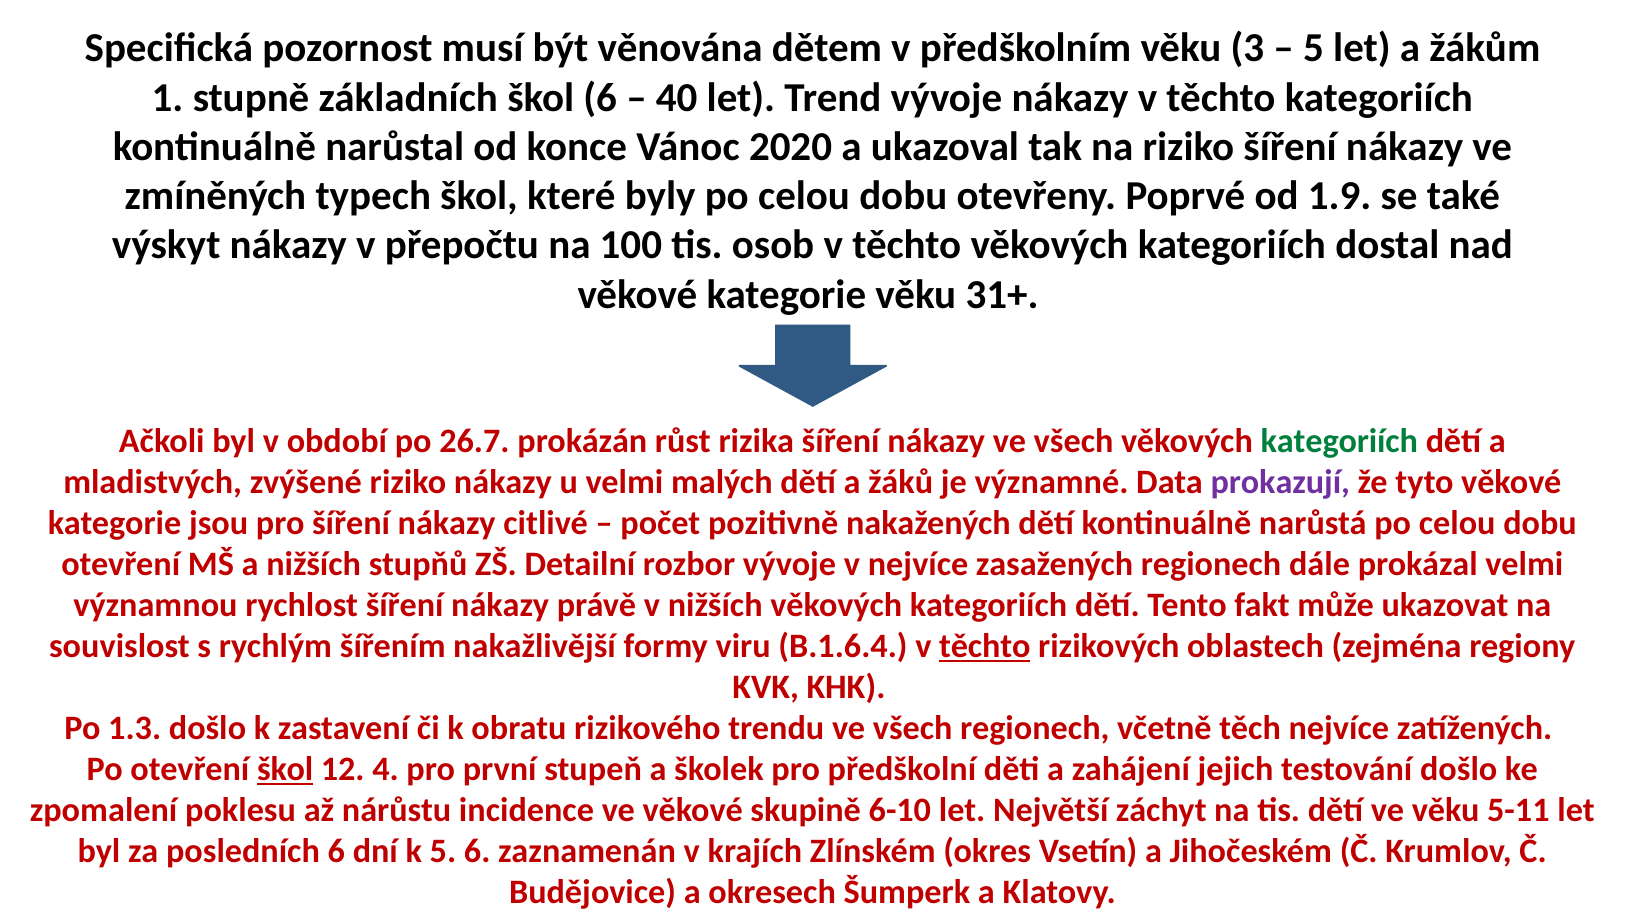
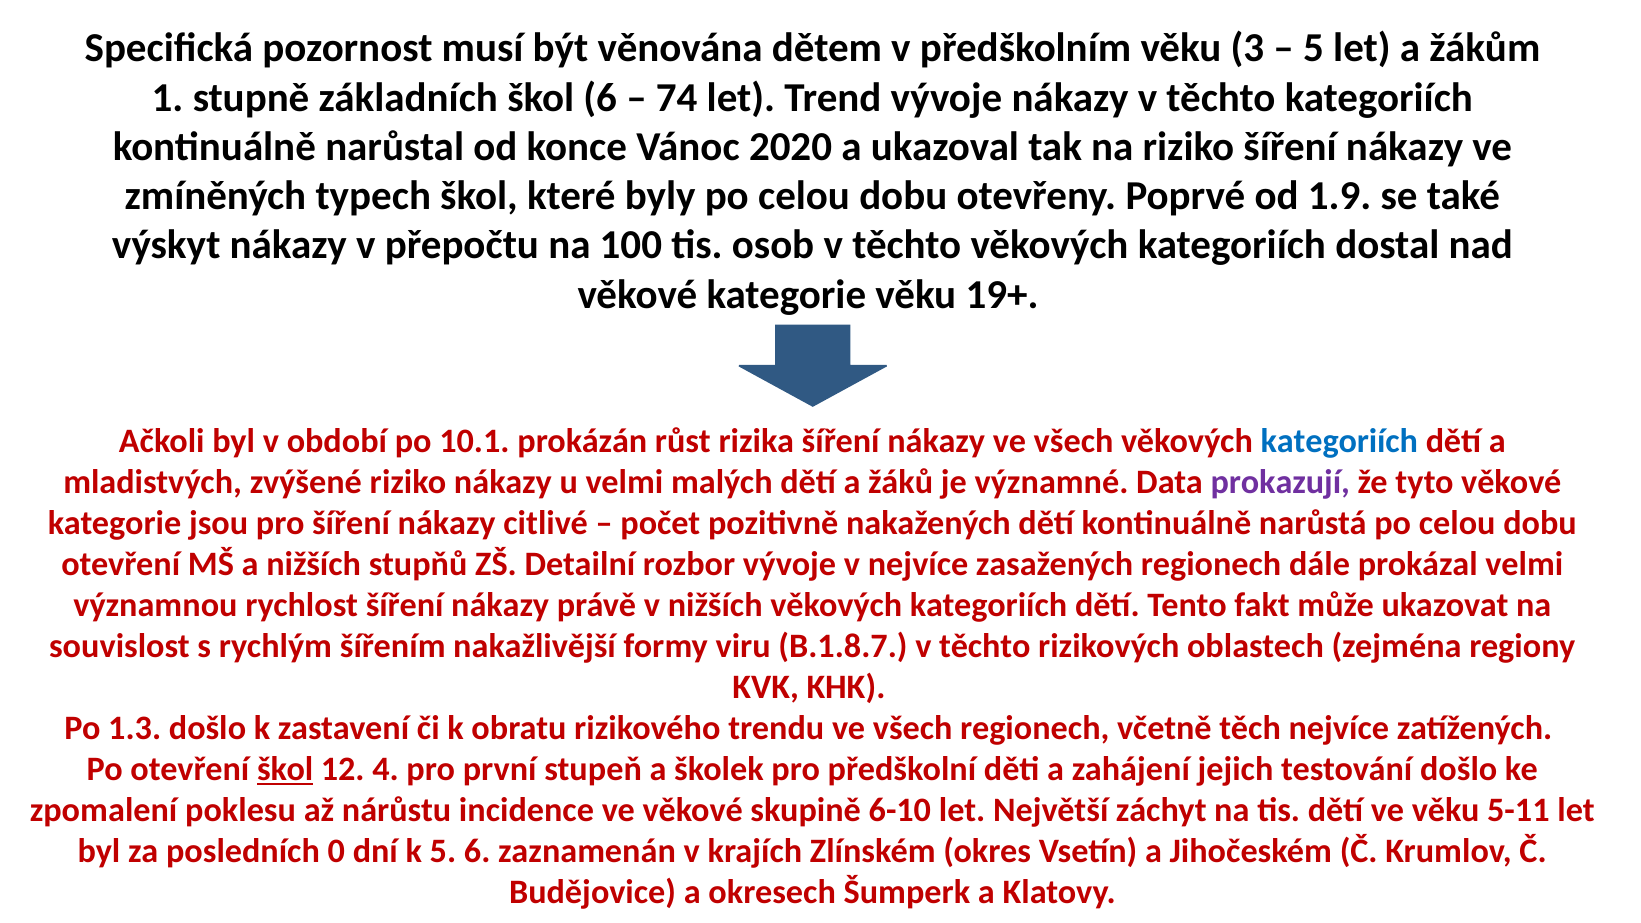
40: 40 -> 74
31+: 31+ -> 19+
26.7: 26.7 -> 10.1
kategoriích at (1339, 441) colour: green -> blue
B.1.6.4: B.1.6.4 -> B.1.8.7
těchto at (985, 646) underline: present -> none
posledních 6: 6 -> 0
